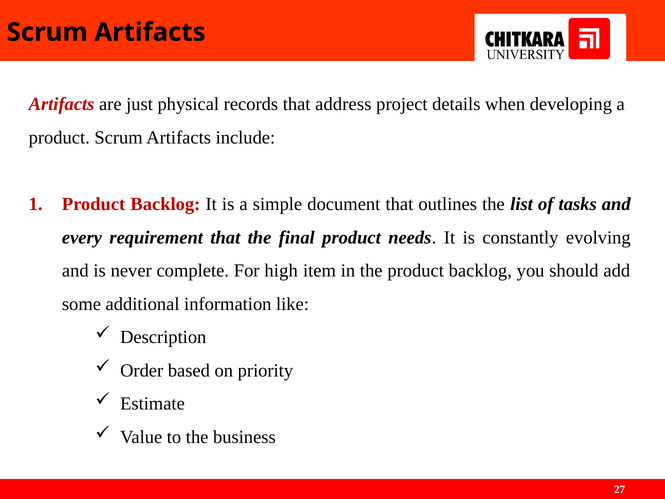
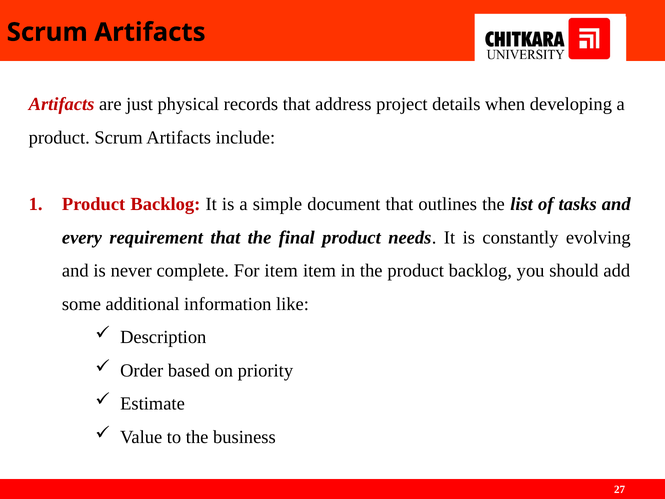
For high: high -> item
